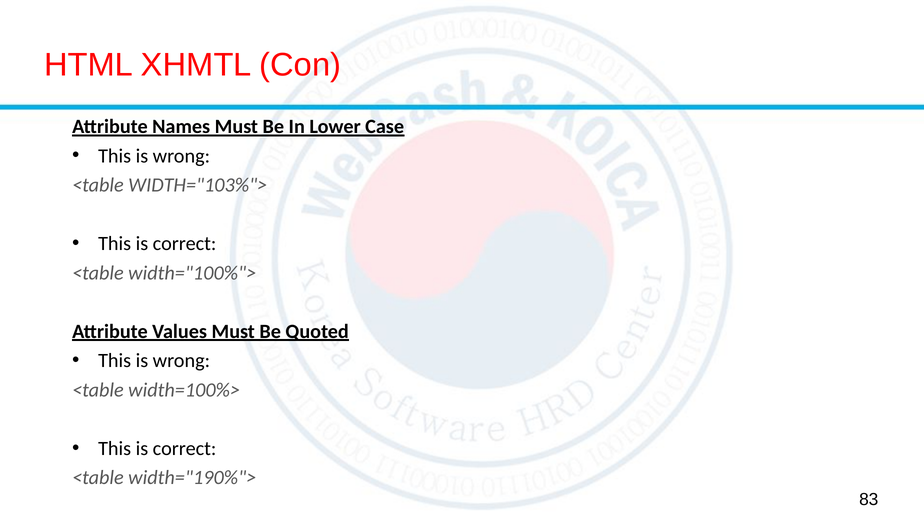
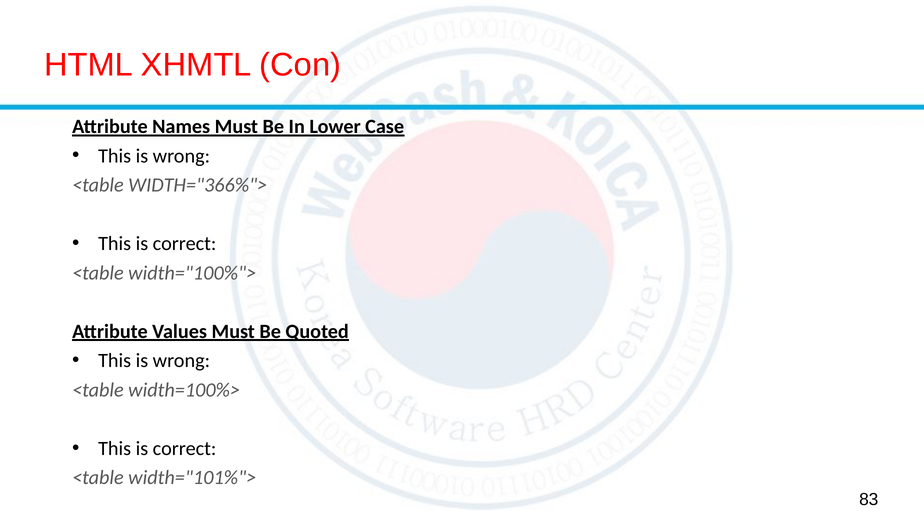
WIDTH="103%">: WIDTH="103%"> -> WIDTH="366%">
width="190%">: width="190%"> -> width="101%">
